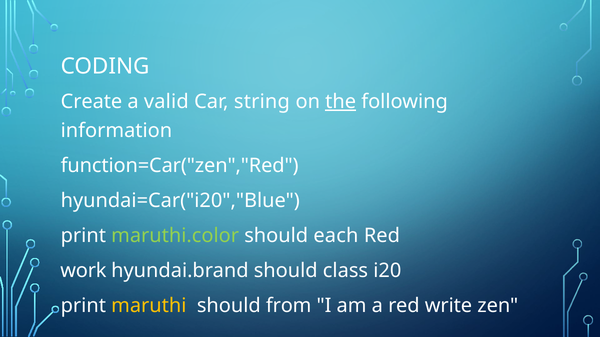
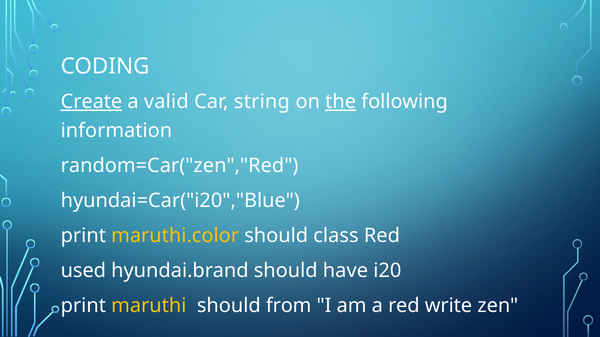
Create underline: none -> present
function=Car("zen","Red: function=Car("zen","Red -> random=Car("zen","Red
maruthi.color colour: light green -> yellow
each: each -> class
work: work -> used
class: class -> have
